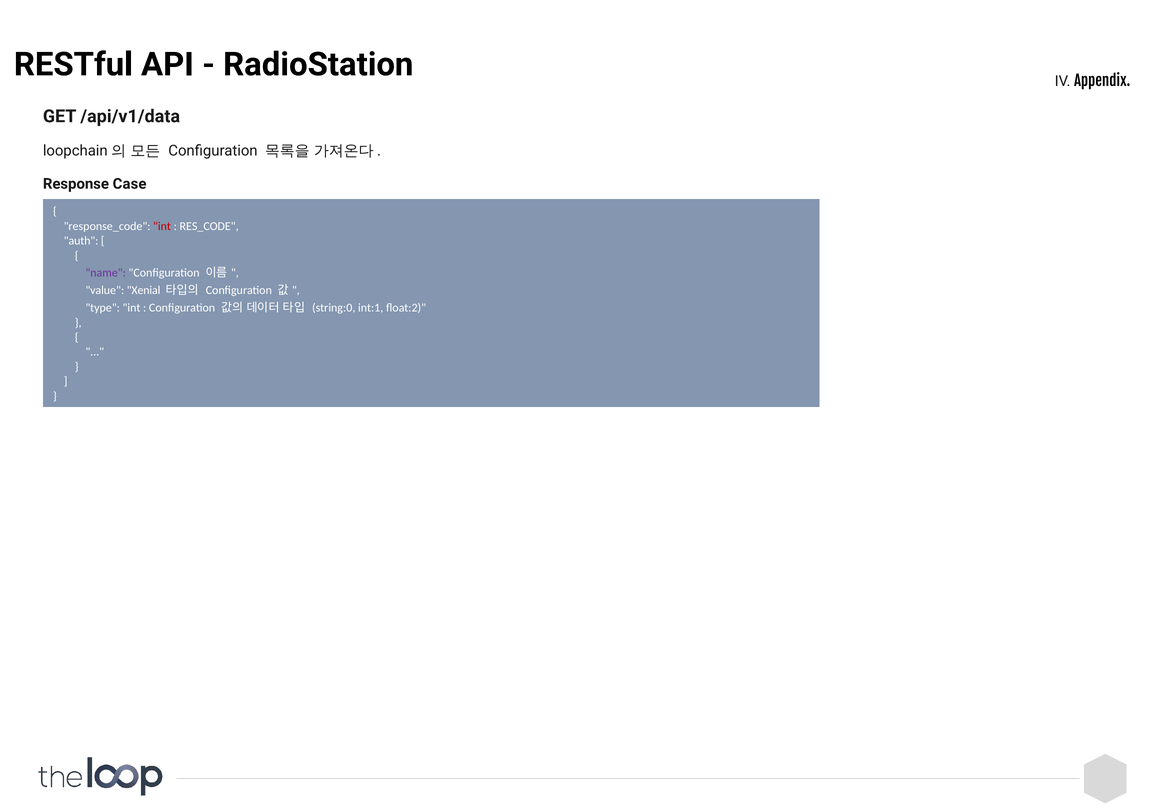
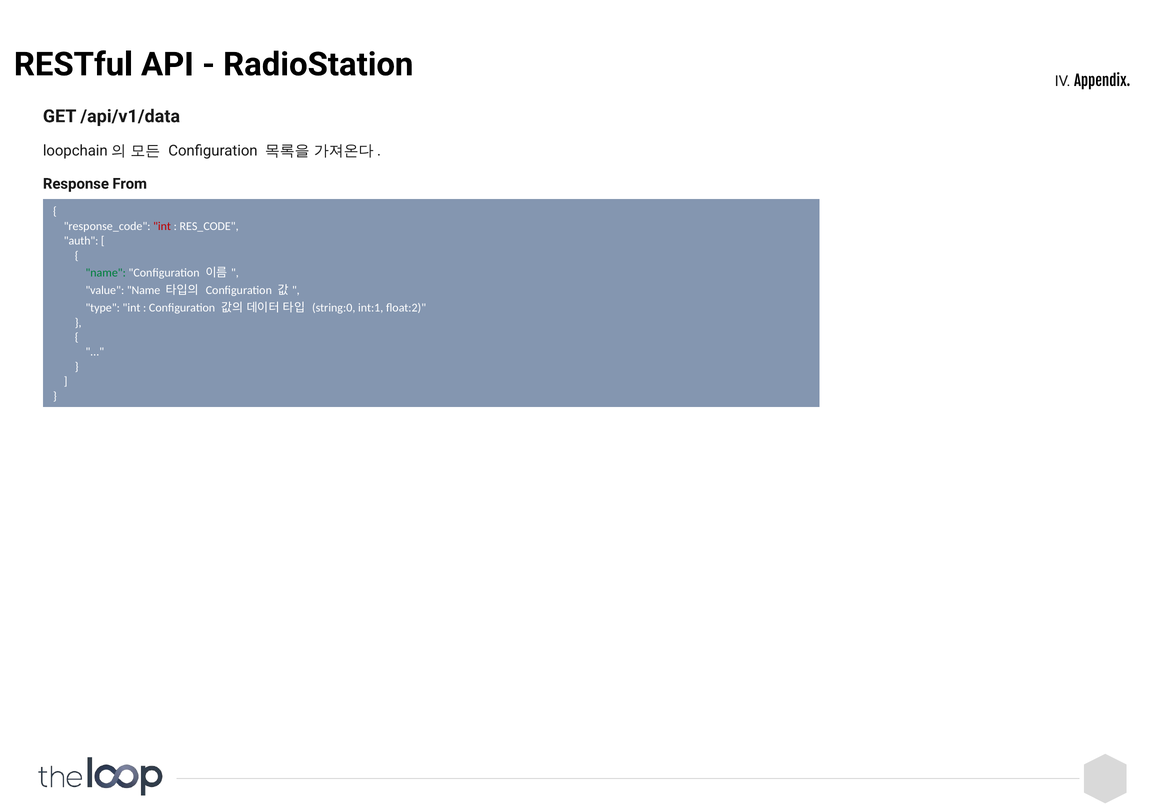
Case: Case -> From
name at (106, 273) colour: purple -> green
value Xenial: Xenial -> Name
